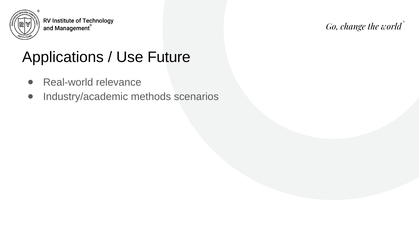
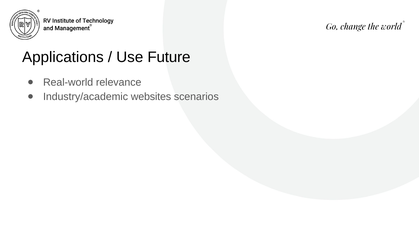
methods: methods -> websites
